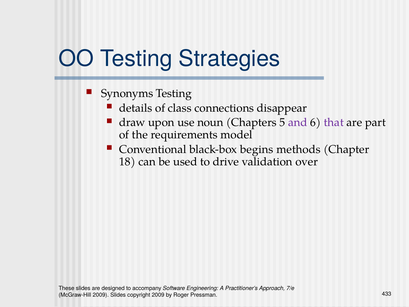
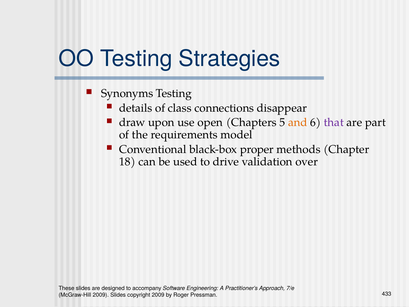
noun: noun -> open
and colour: purple -> orange
begins: begins -> proper
